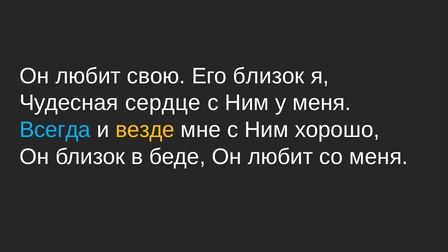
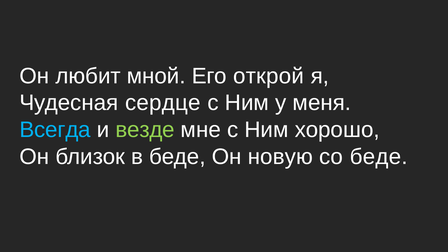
свою: свою -> мной
Его близок: близок -> открой
везде colour: yellow -> light green
беде Он любит: любит -> новую
со меня: меня -> беде
